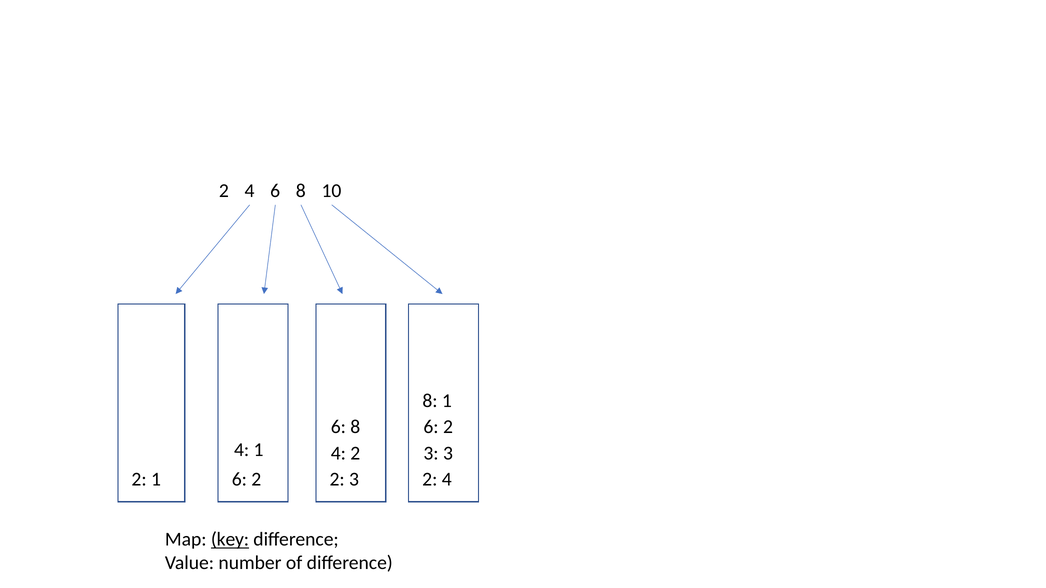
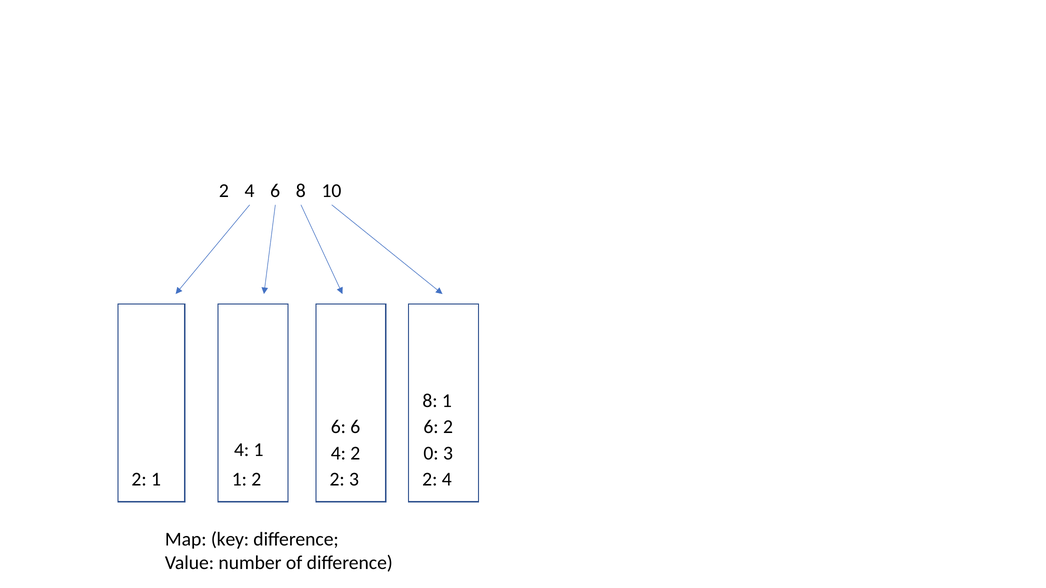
8 at (355, 427): 8 -> 6
3 at (431, 453): 3 -> 0
2 1 6: 6 -> 1
key underline: present -> none
